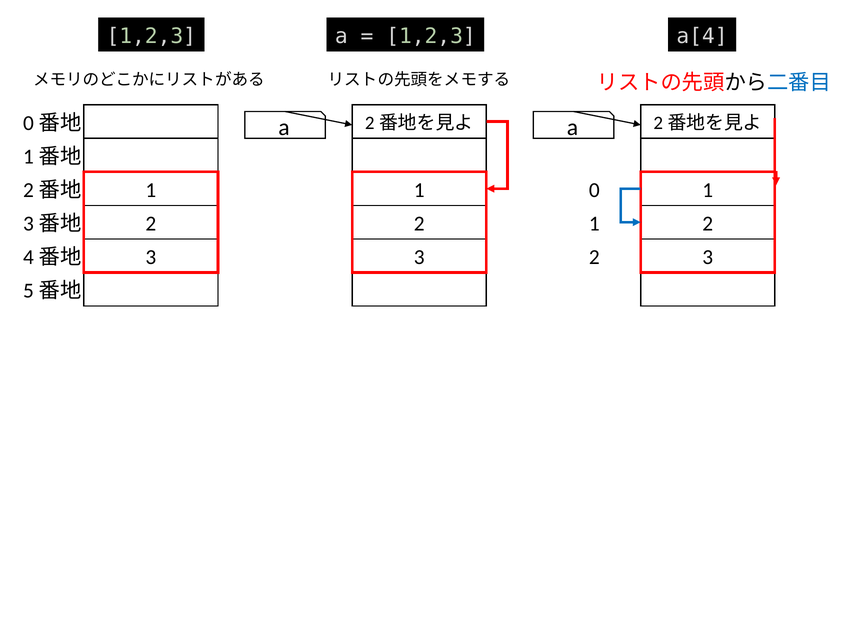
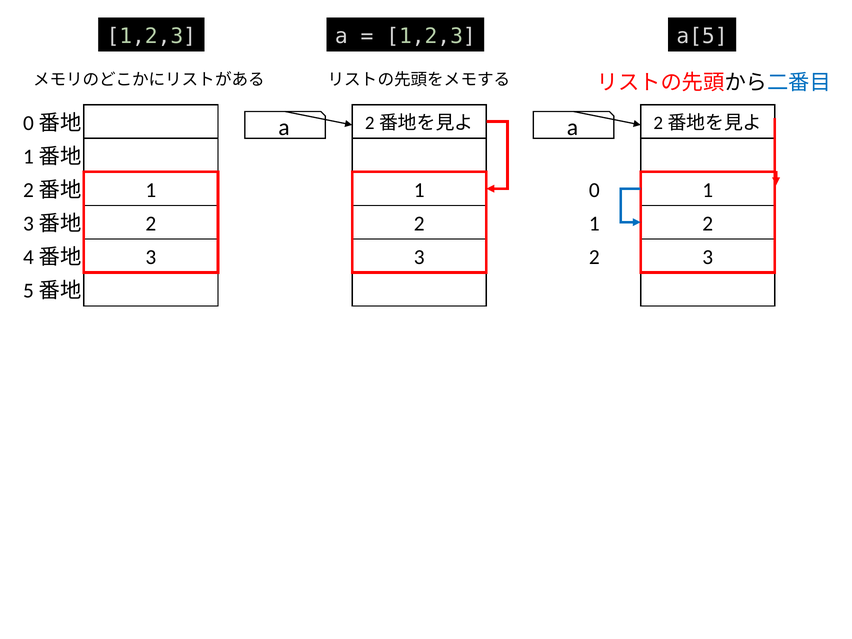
a[4: a[4 -> a[5
